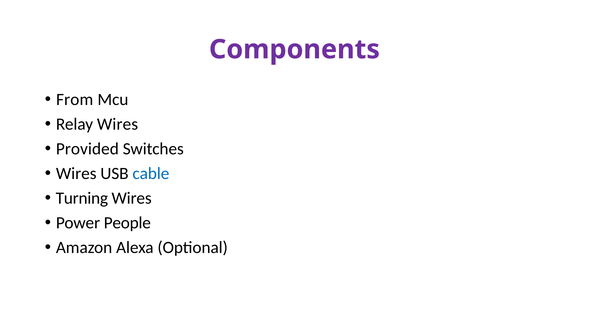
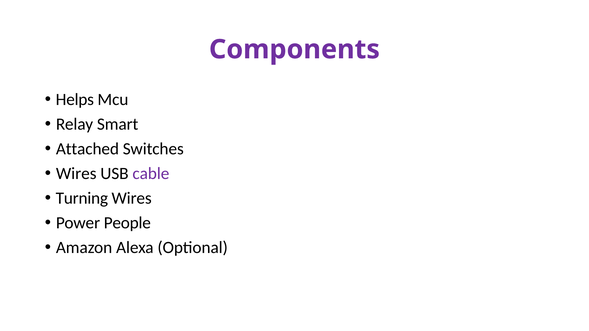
From: From -> Helps
Relay Wires: Wires -> Smart
Provided: Provided -> Attached
cable colour: blue -> purple
